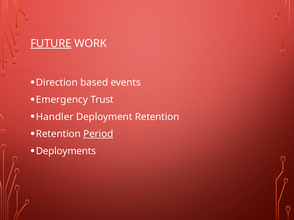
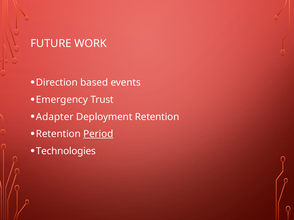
FUTURE underline: present -> none
Handler: Handler -> Adapter
Deployments: Deployments -> Technologies
